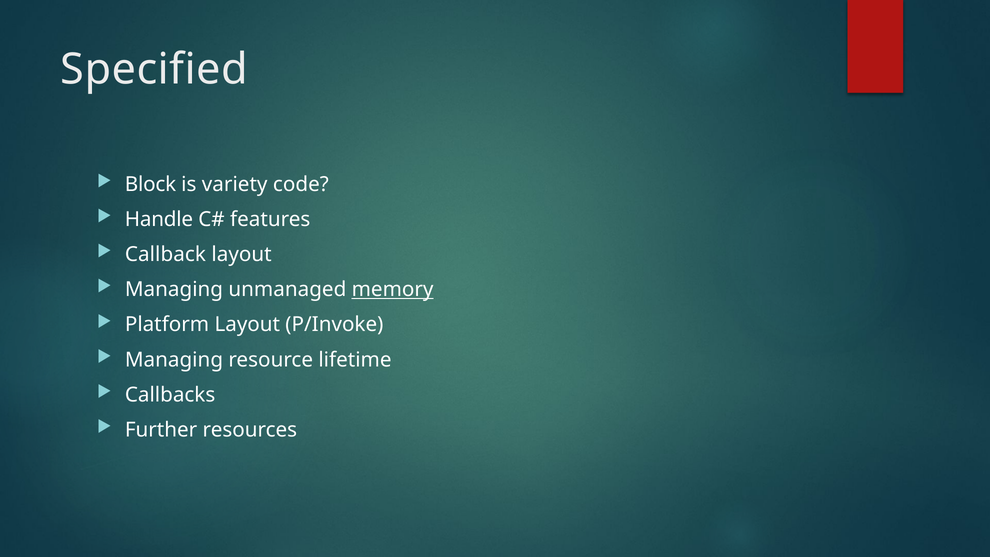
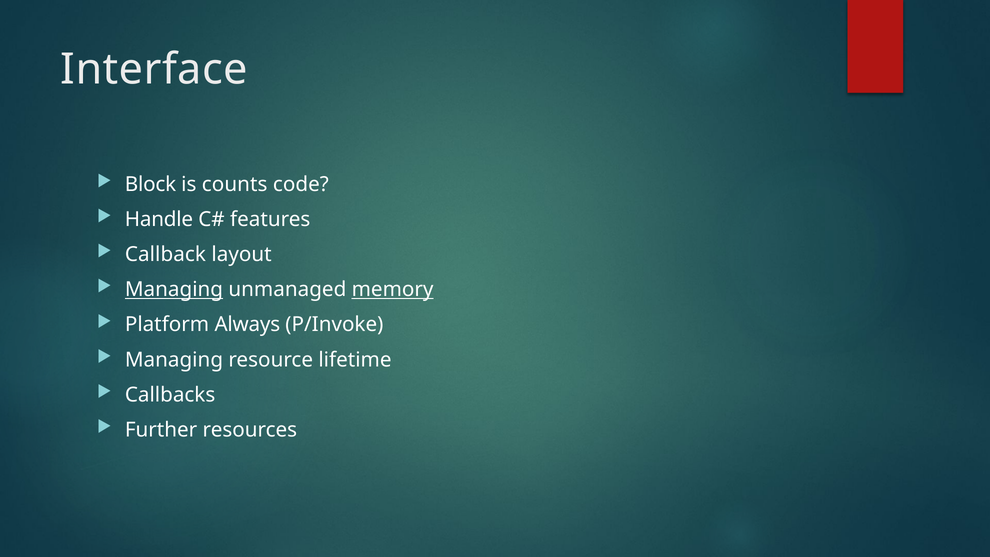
Specified: Specified -> Interface
variety: variety -> counts
Managing at (174, 289) underline: none -> present
Platform Layout: Layout -> Always
